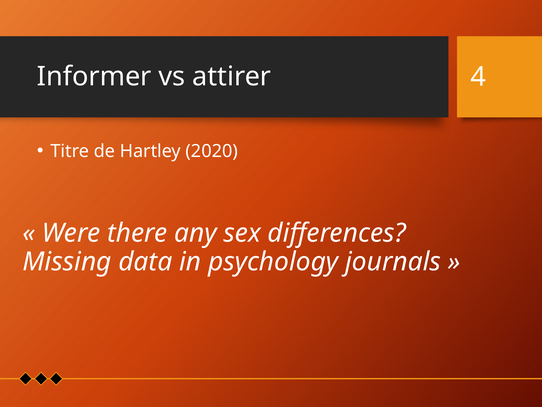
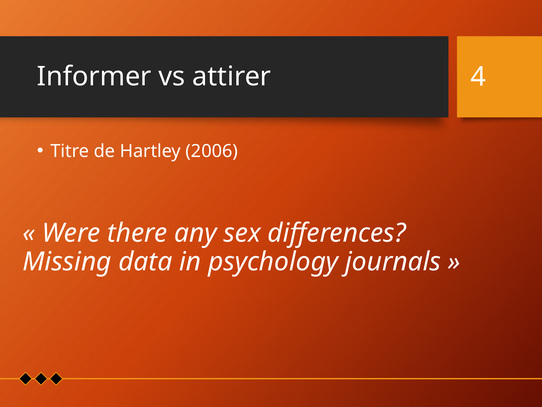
2020: 2020 -> 2006
